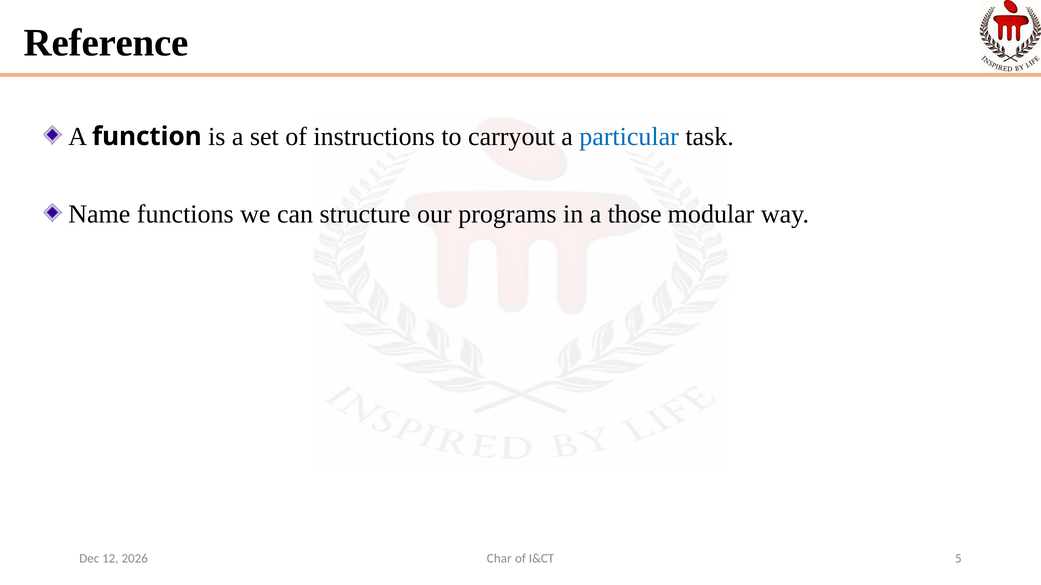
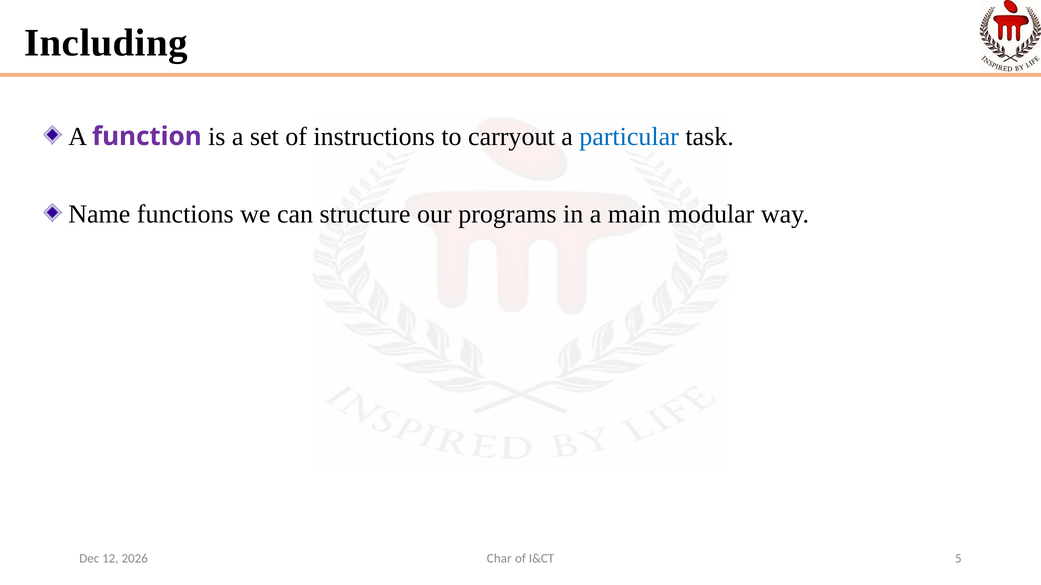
Reference: Reference -> Including
function colour: black -> purple
those: those -> main
